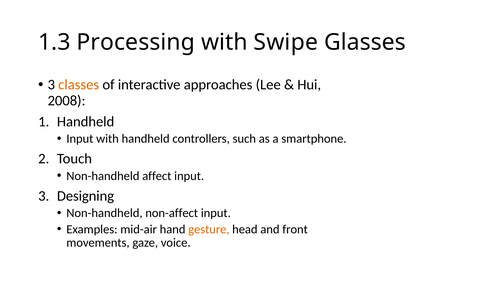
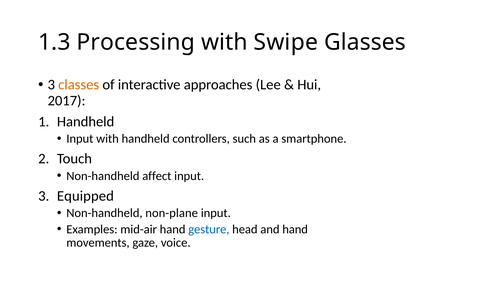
2008: 2008 -> 2017
Designing: Designing -> Equipped
non-affect: non-affect -> non-plane
gesture colour: orange -> blue
and front: front -> hand
